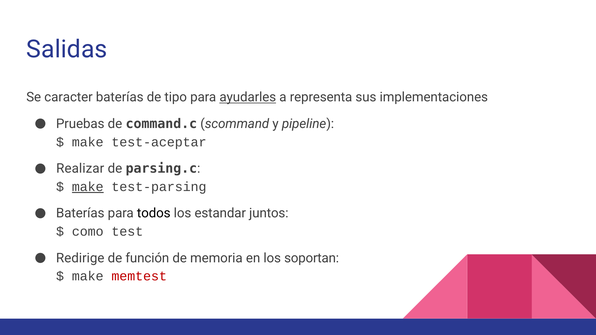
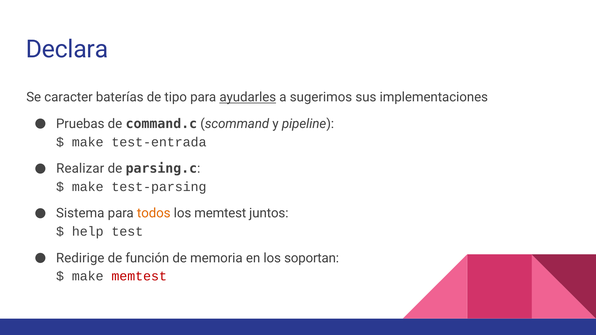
Salidas: Salidas -> Declara
representa: representa -> sugerimos
test-aceptar: test-aceptar -> test-entrada
make at (88, 187) underline: present -> none
Baterías at (80, 213): Baterías -> Sistema
todos colour: black -> orange
los estandar: estandar -> memtest
como: como -> help
